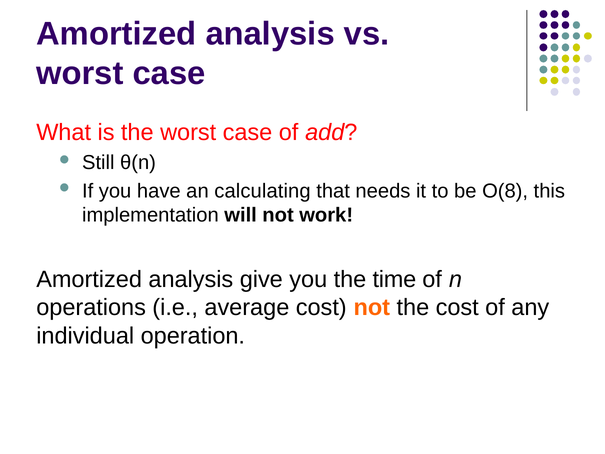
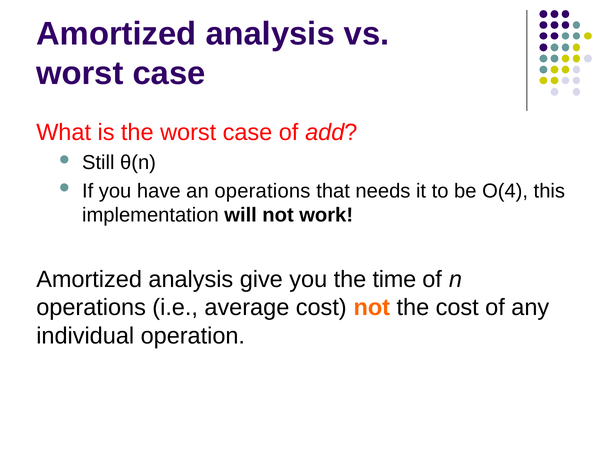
an calculating: calculating -> operations
O(8: O(8 -> O(4
